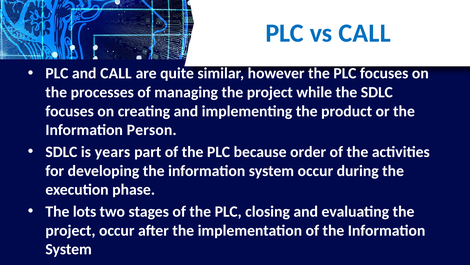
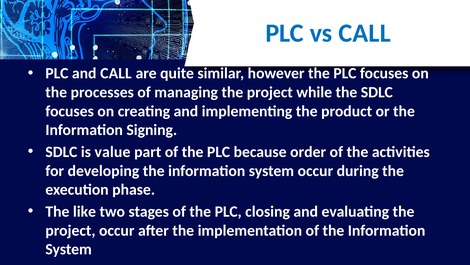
Person: Person -> Signing
years: years -> value
lots: lots -> like
